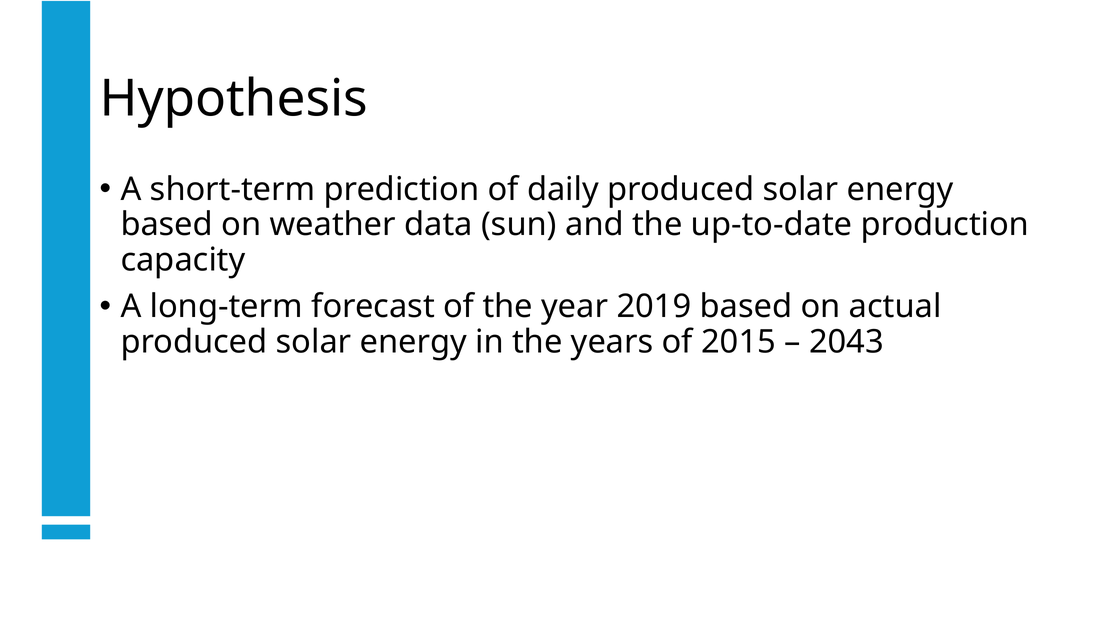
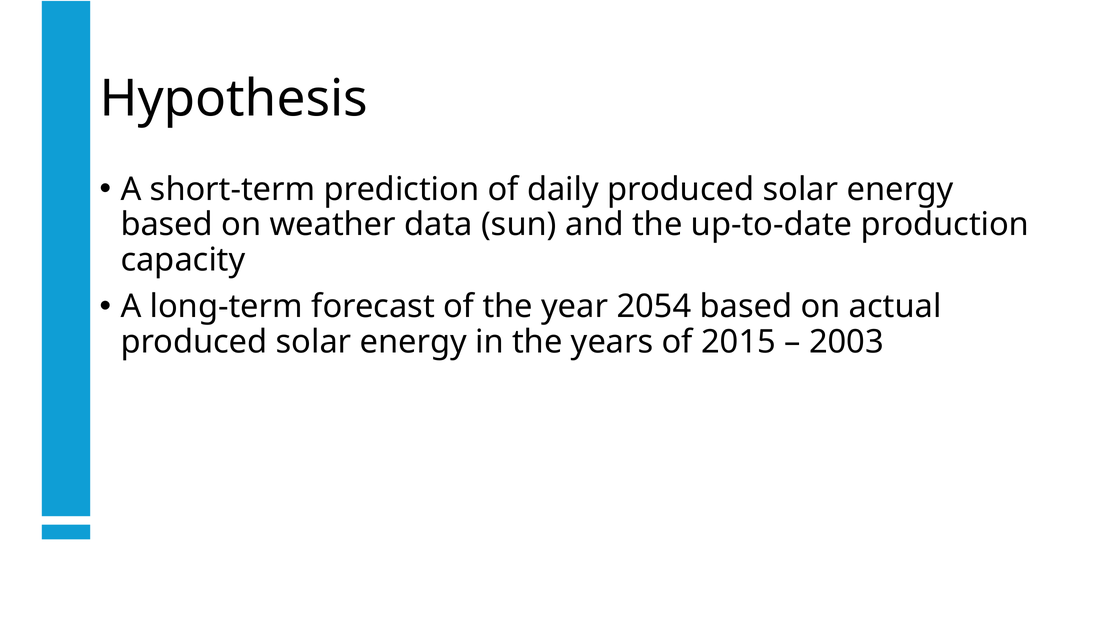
2019: 2019 -> 2054
2043: 2043 -> 2003
